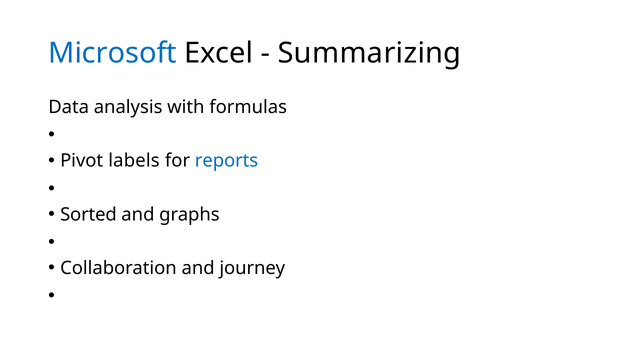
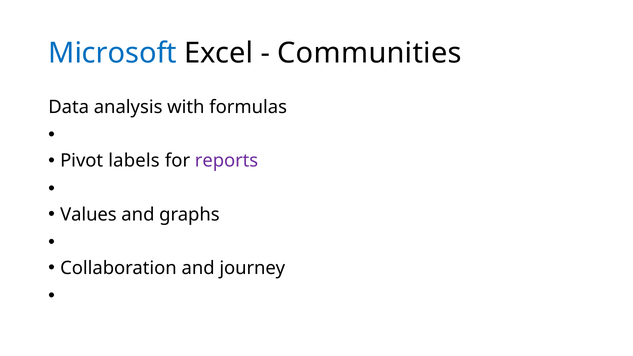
Summarizing: Summarizing -> Communities
reports colour: blue -> purple
Sorted: Sorted -> Values
